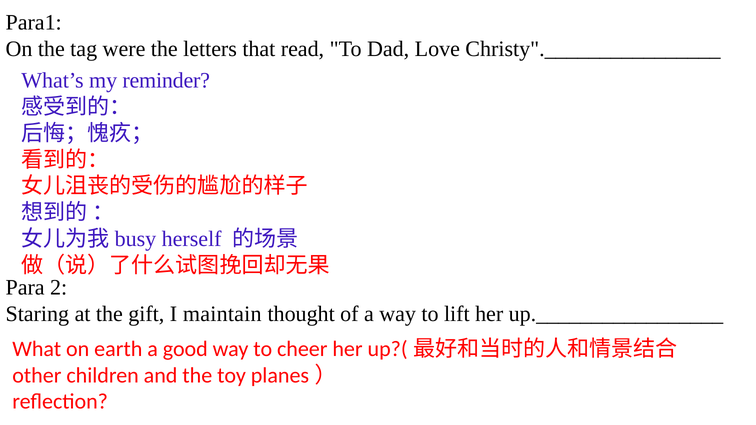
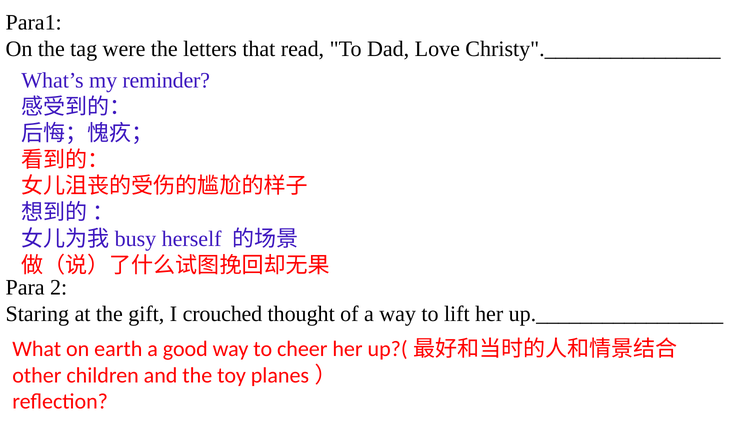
maintain: maintain -> crouched
